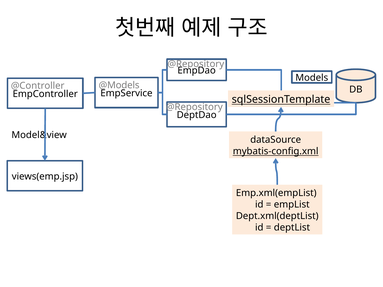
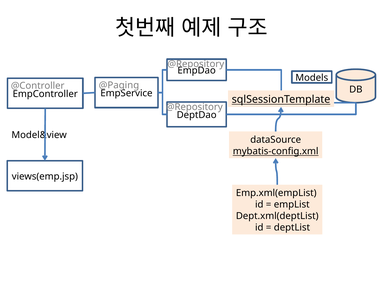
@Models: @Models -> @Paging
